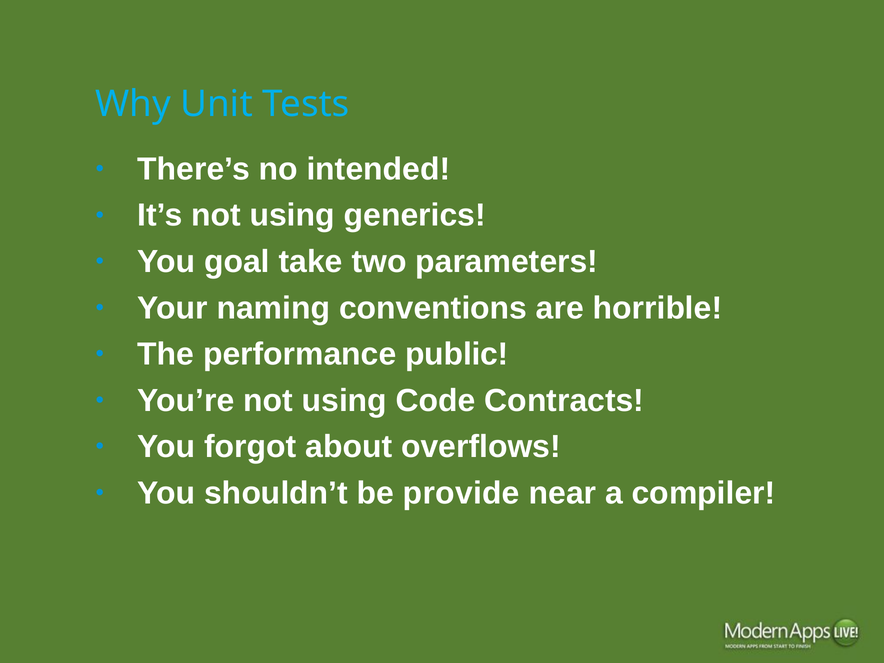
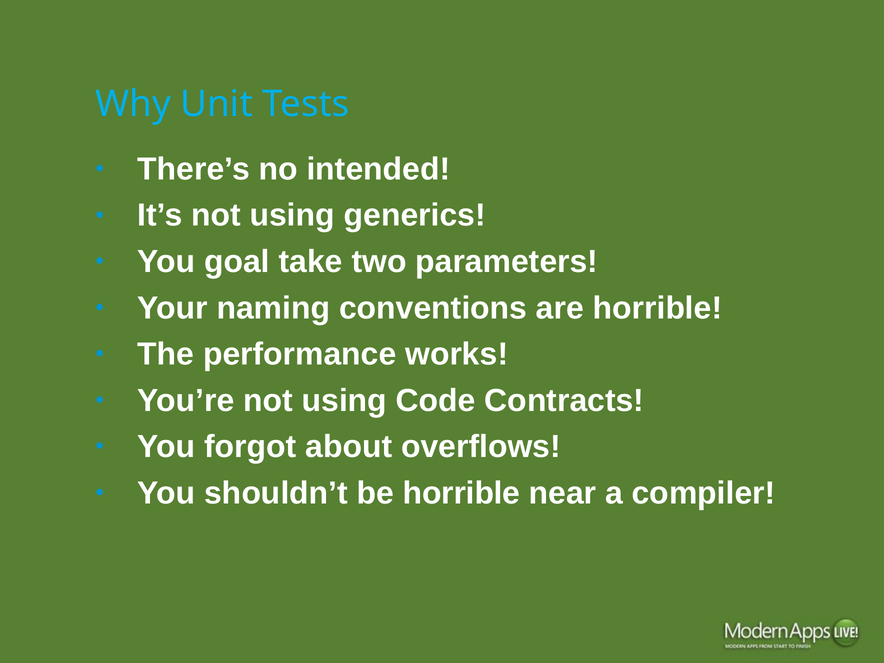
public: public -> works
be provide: provide -> horrible
